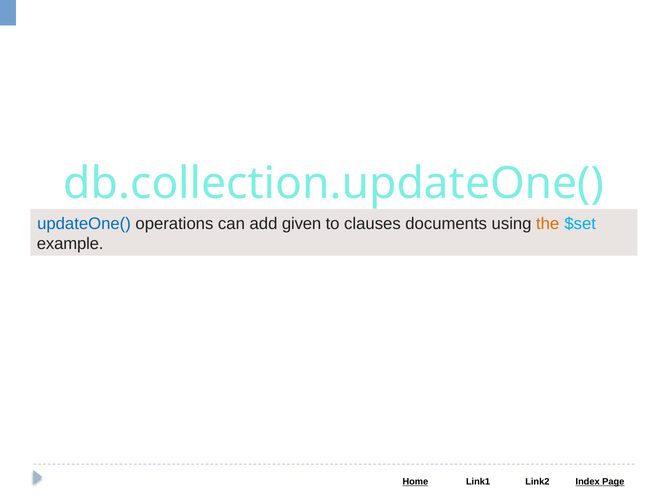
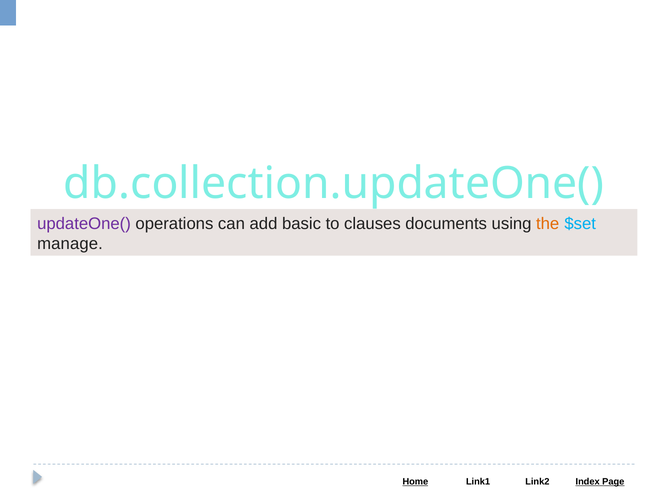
updateOne( colour: blue -> purple
given: given -> basic
example: example -> manage
